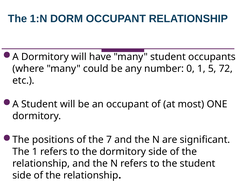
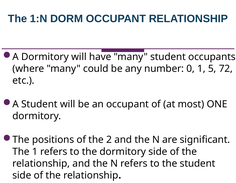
7: 7 -> 2
